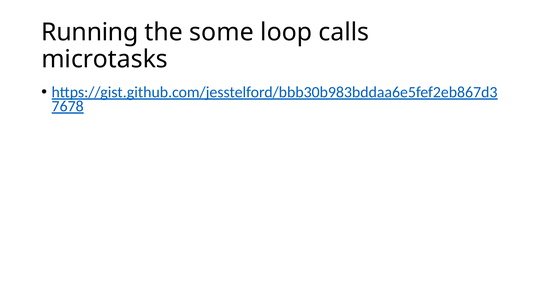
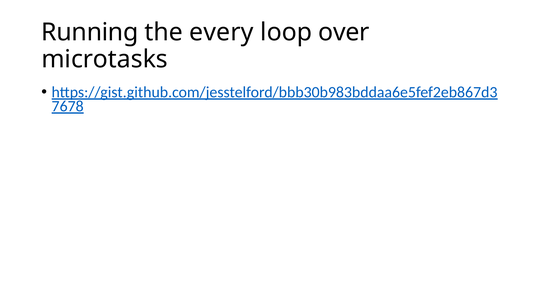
some: some -> every
calls: calls -> over
